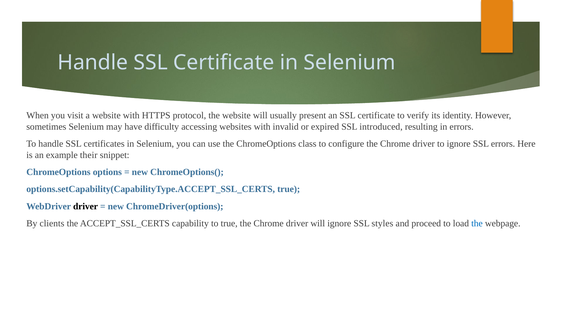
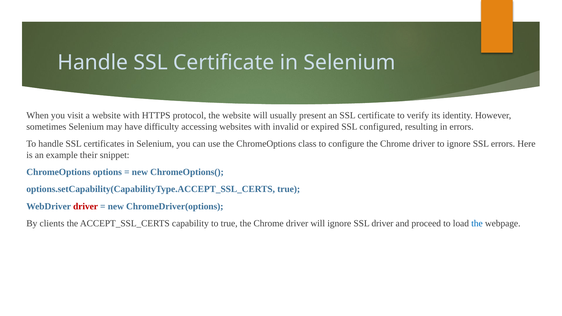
introduced: introduced -> configured
driver at (86, 206) colour: black -> red
SSL styles: styles -> driver
